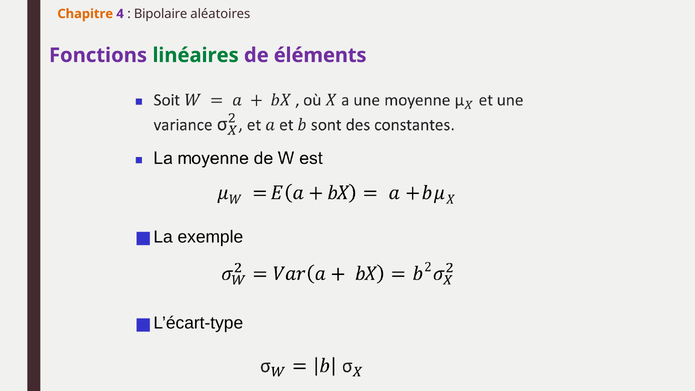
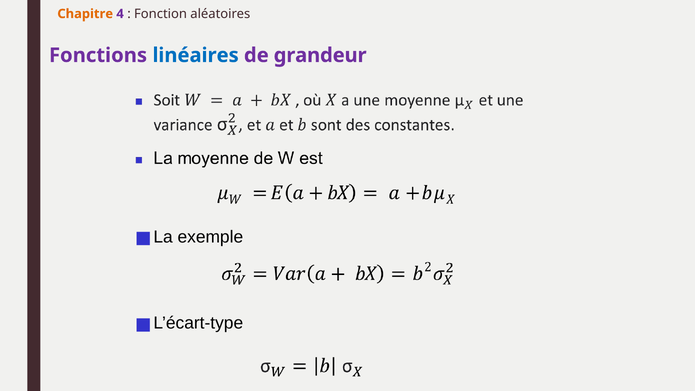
Bipolaire: Bipolaire -> Fonction
linéaires colour: green -> blue
éléments: éléments -> grandeur
